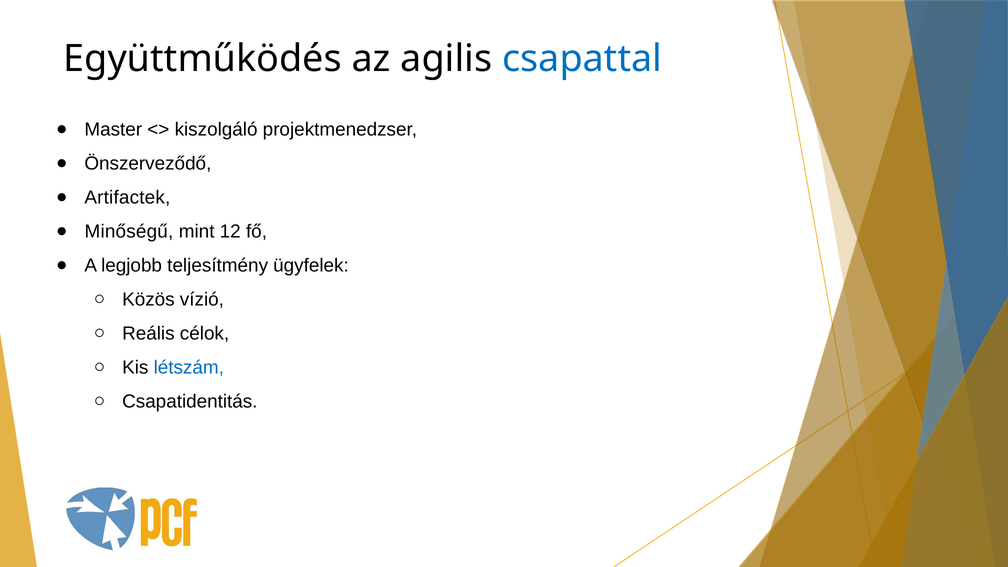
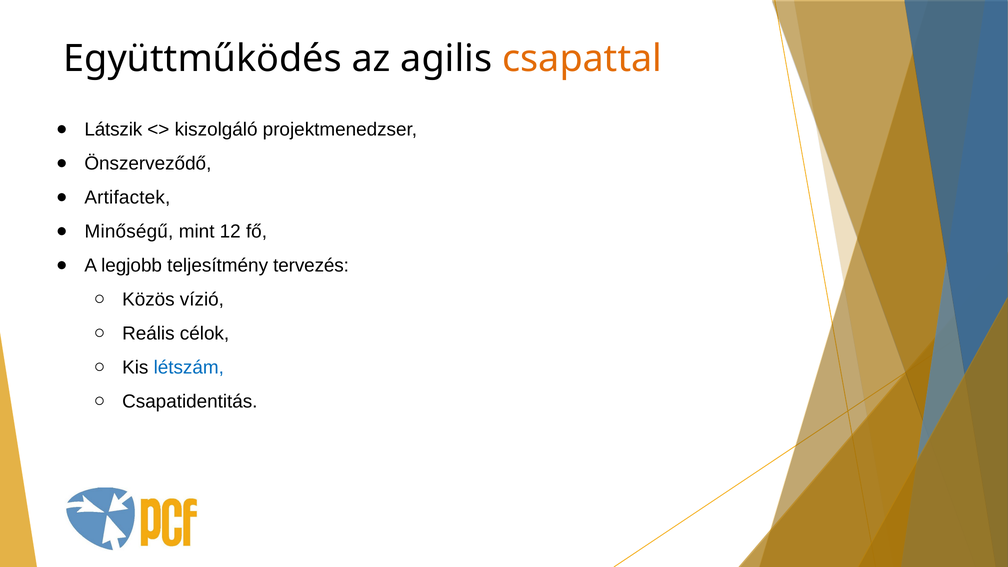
csapattal colour: blue -> orange
Master: Master -> Látszik
ügyfelek: ügyfelek -> tervezés
